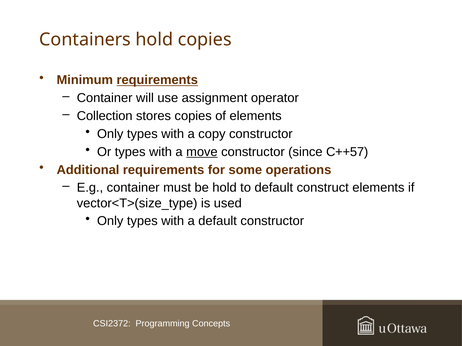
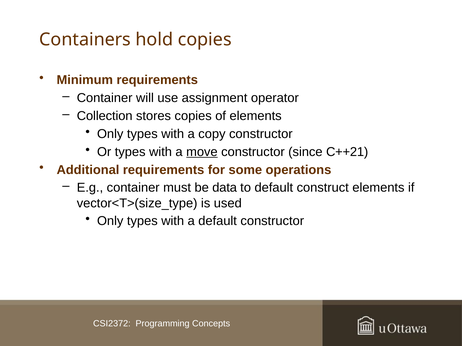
requirements at (157, 80) underline: present -> none
C++57: C++57 -> C++21
be hold: hold -> data
